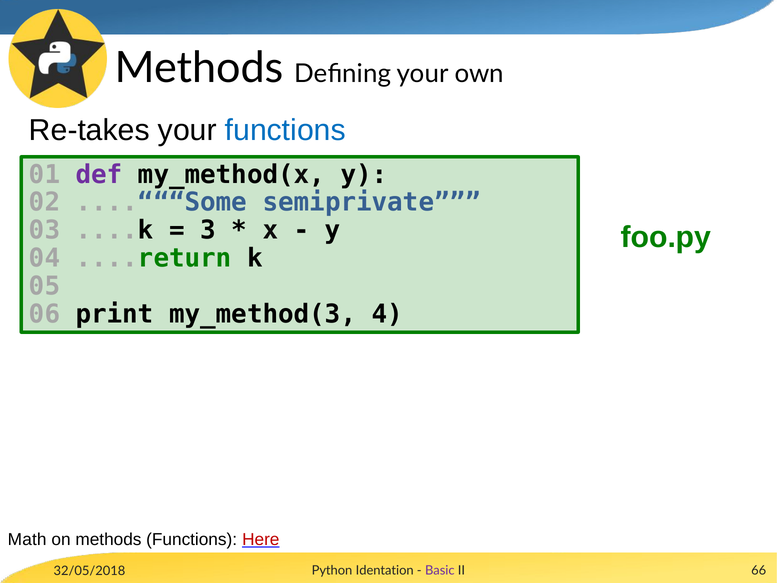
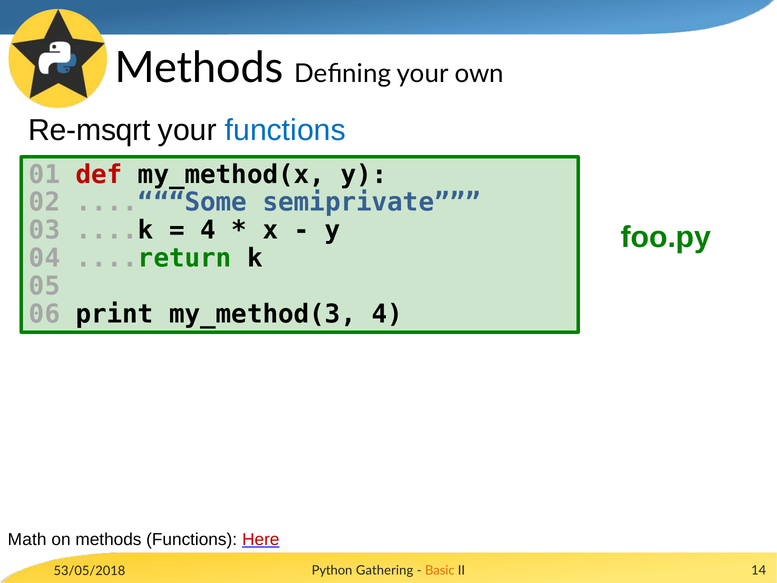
Re-takes: Re-takes -> Re-msqrt
def colour: purple -> red
3 at (208, 230): 3 -> 4
32/05/2018: 32/05/2018 -> 53/05/2018
Identation: Identation -> Gathering
Basic colour: purple -> orange
66: 66 -> 14
